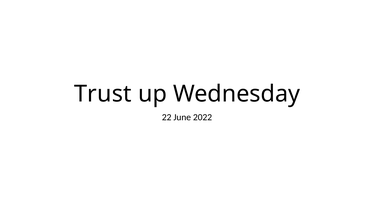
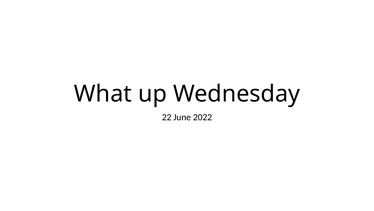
Trust: Trust -> What
